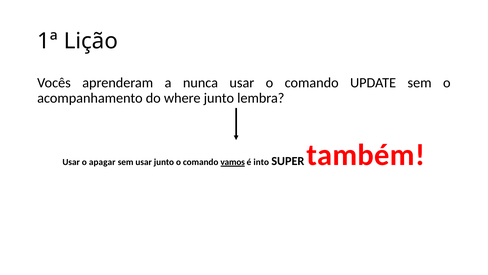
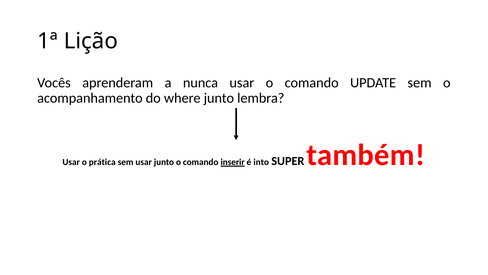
apagar: apagar -> prática
vamos: vamos -> inserir
